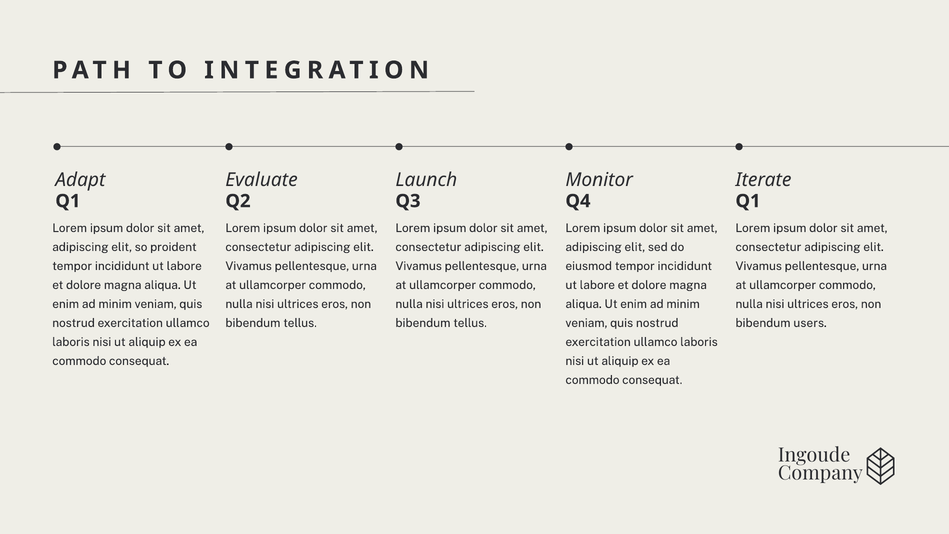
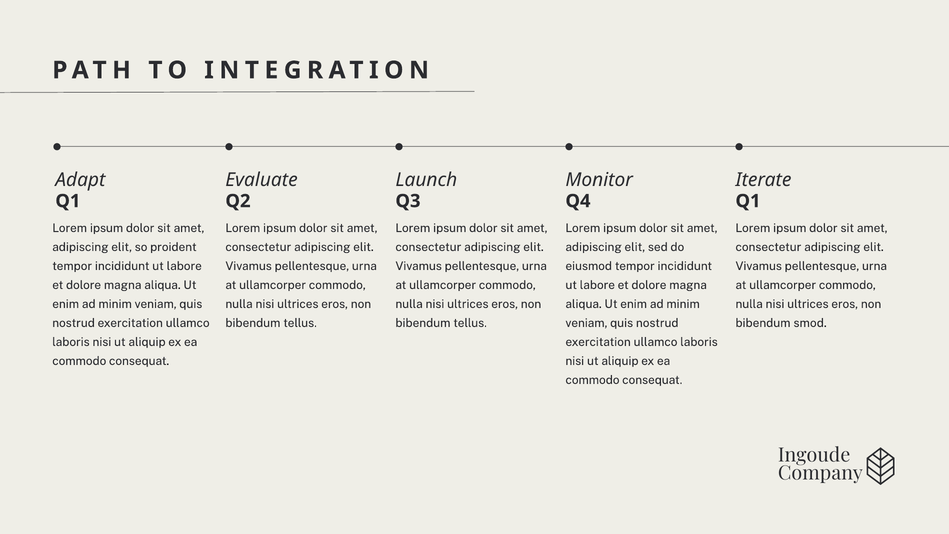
users: users -> smod
